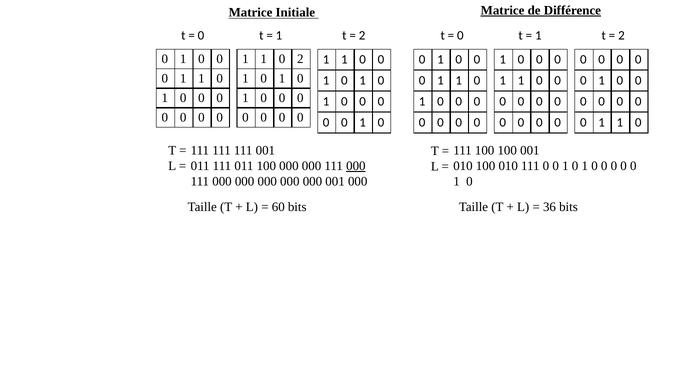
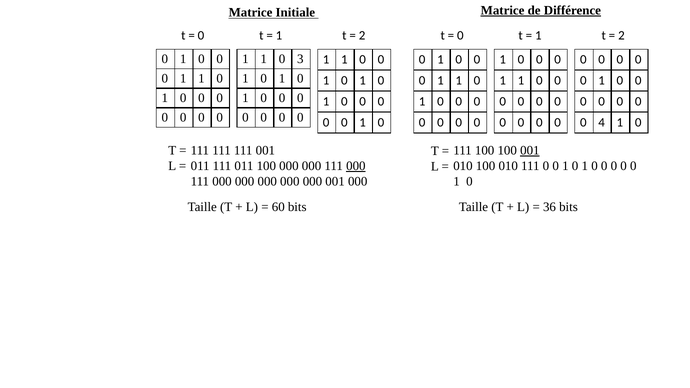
0 2: 2 -> 3
1 at (602, 123): 1 -> 4
001 at (530, 150) underline: none -> present
